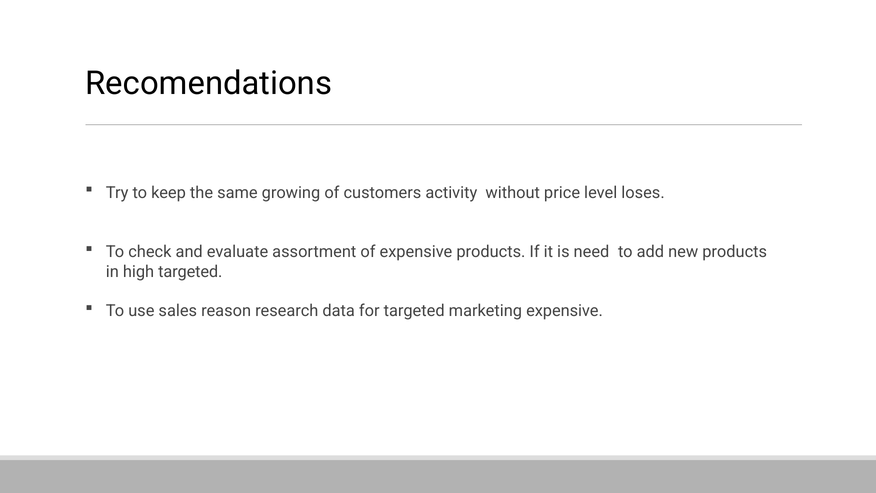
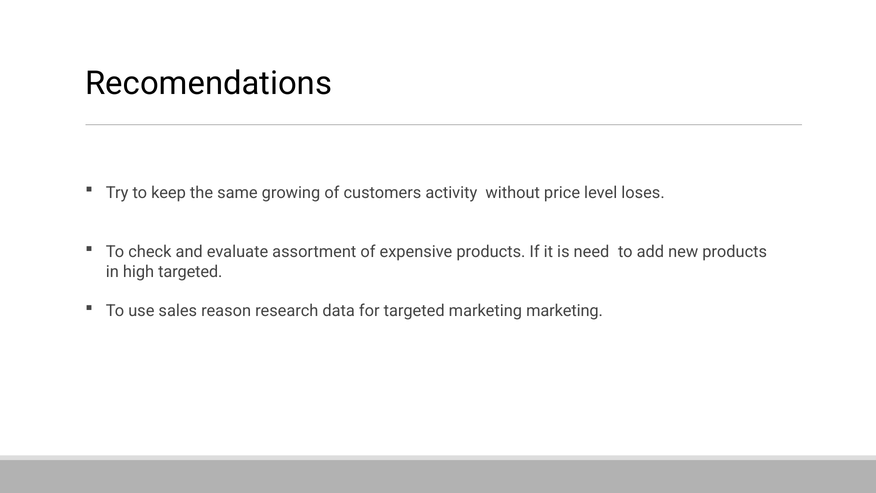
marketing expensive: expensive -> marketing
